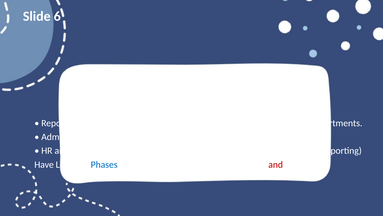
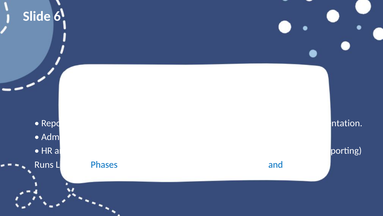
departments: departments -> presentation
Have at (44, 164): Have -> Runs
and at (276, 164) colour: red -> blue
